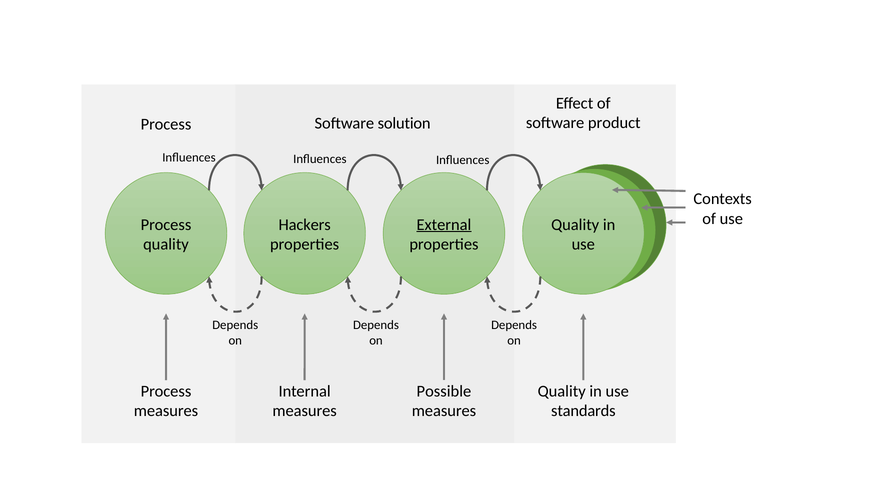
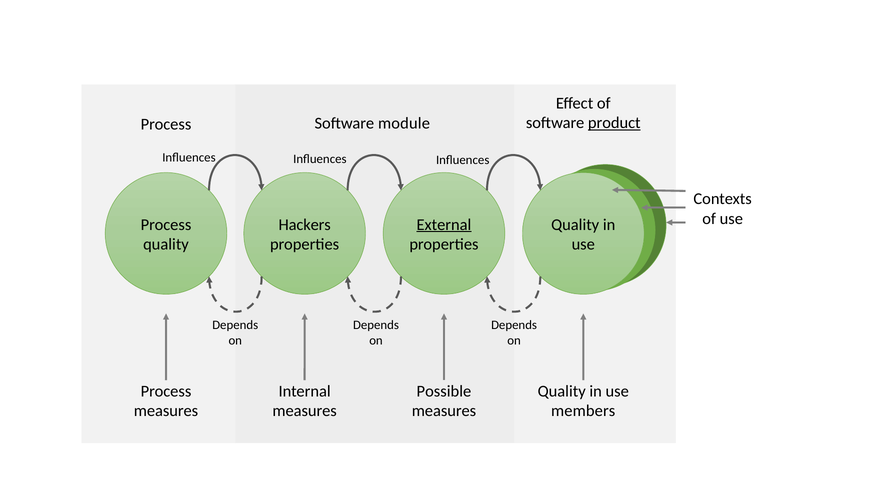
product underline: none -> present
solution: solution -> module
standards: standards -> members
